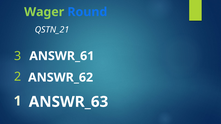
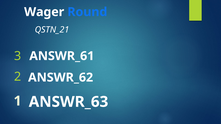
Wager colour: light green -> white
